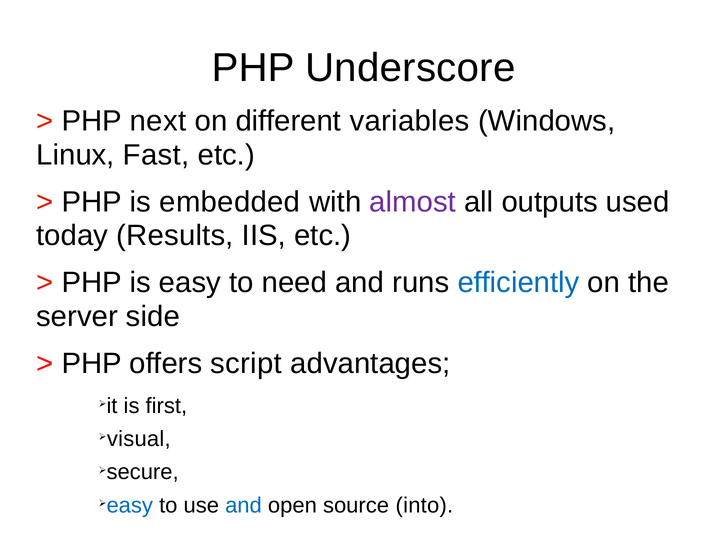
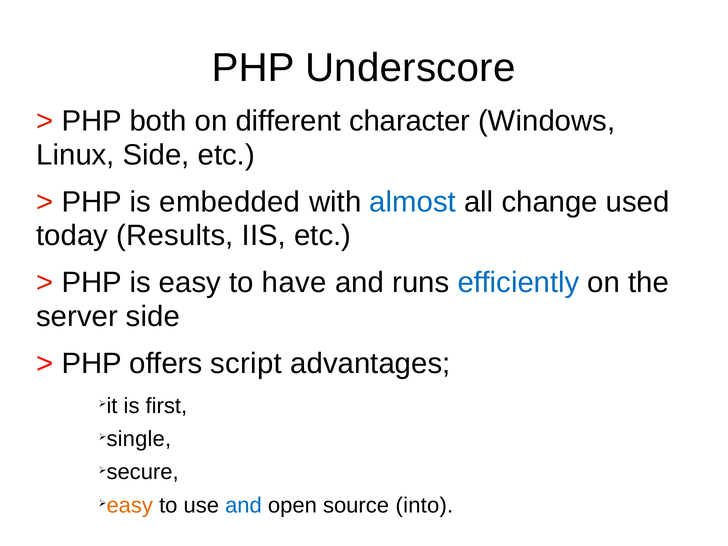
next: next -> both
variables: variables -> character
Linux Fast: Fast -> Side
almost colour: purple -> blue
outputs: outputs -> change
need: need -> have
visual: visual -> single
easy at (130, 505) colour: blue -> orange
